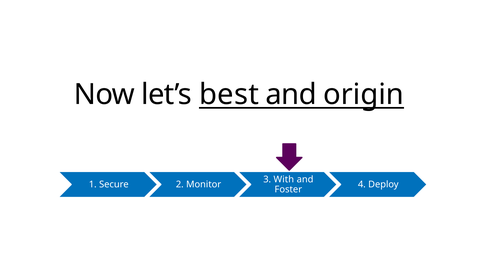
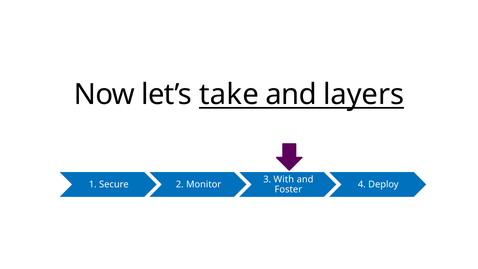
best: best -> take
origin: origin -> layers
